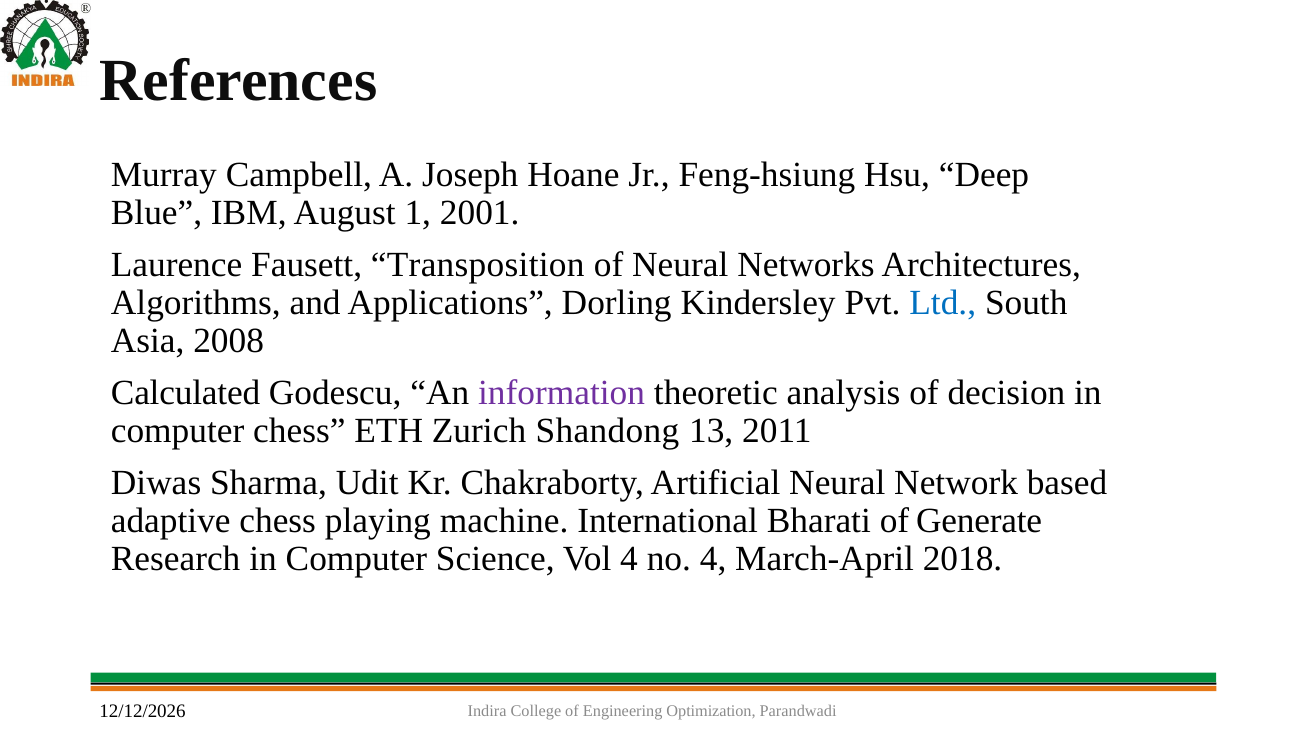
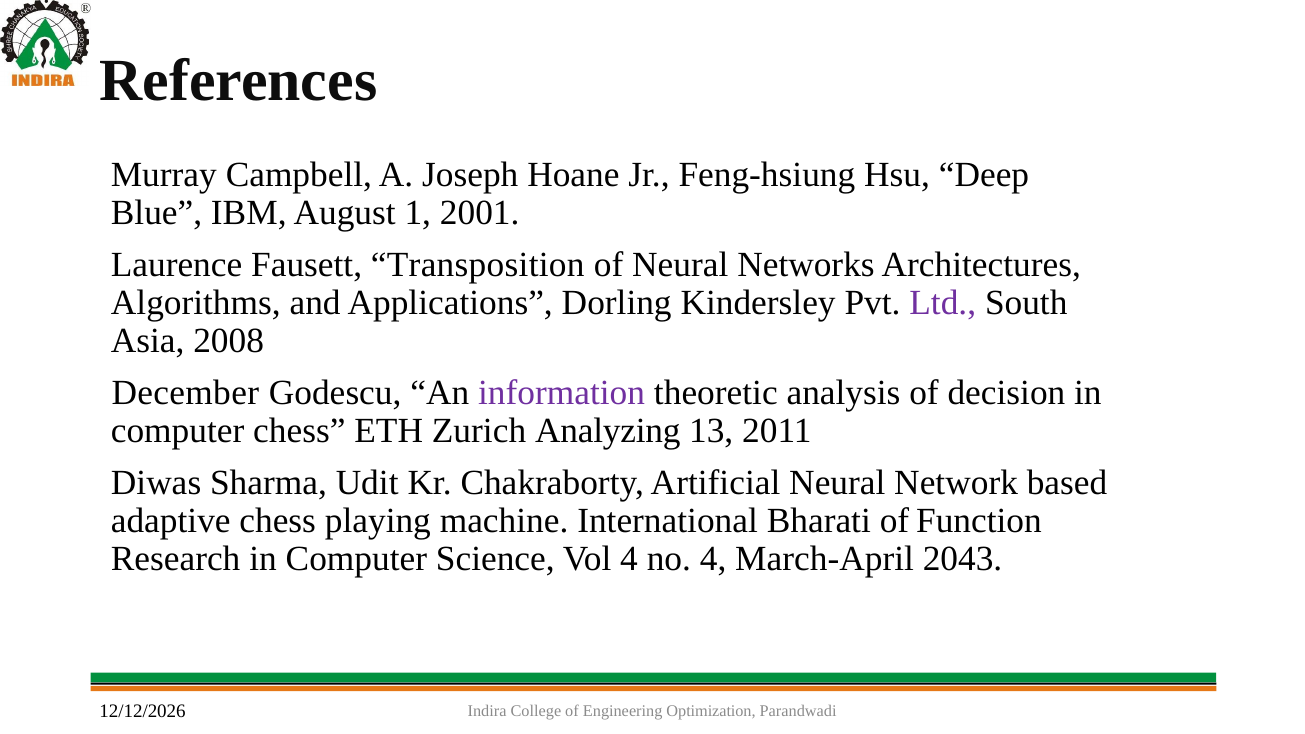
Ltd colour: blue -> purple
Calculated: Calculated -> December
Shandong: Shandong -> Analyzing
Generate: Generate -> Function
2018: 2018 -> 2043
